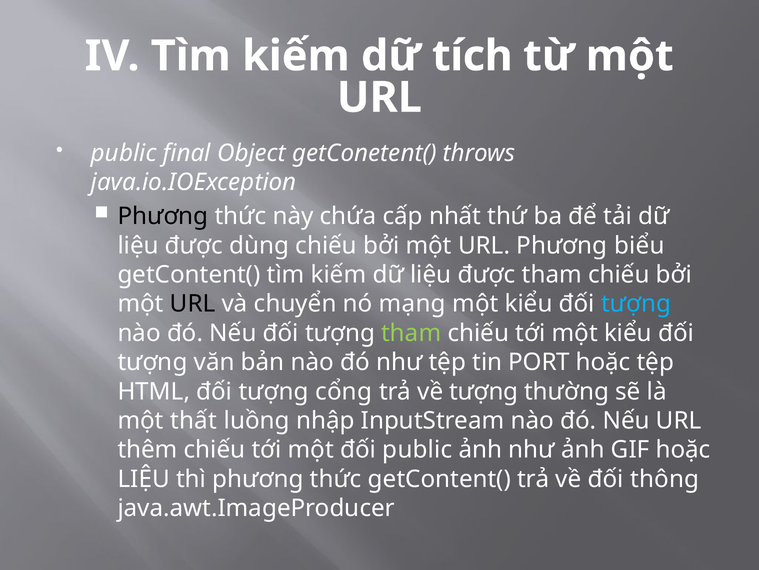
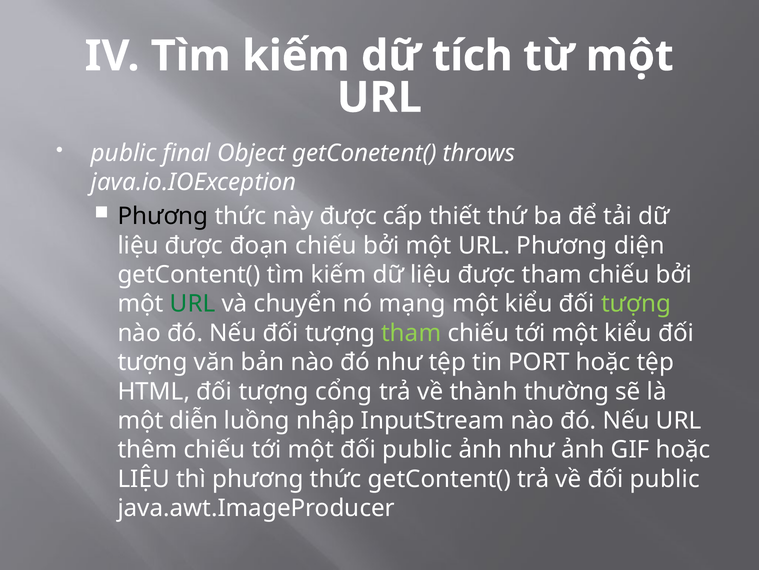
này chứa: chứa -> được
nhất: nhất -> thiết
dùng: dùng -> đoạn
biểu: biểu -> diện
URL at (193, 304) colour: black -> green
tượng at (636, 304) colour: light blue -> light green
về tượng: tượng -> thành
thất: thất -> diễn
về đối thông: thông -> public
